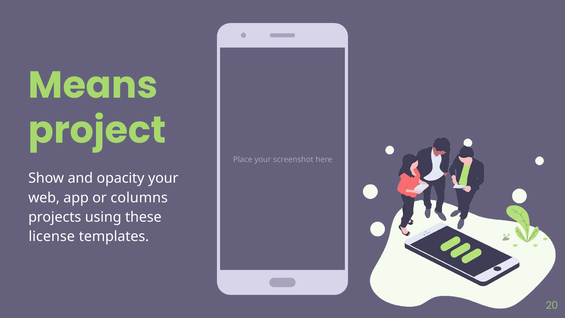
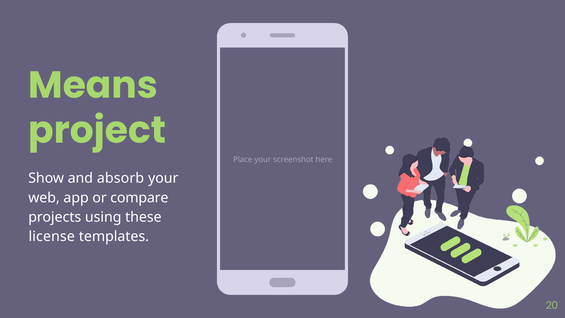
opacity: opacity -> absorb
columns: columns -> compare
